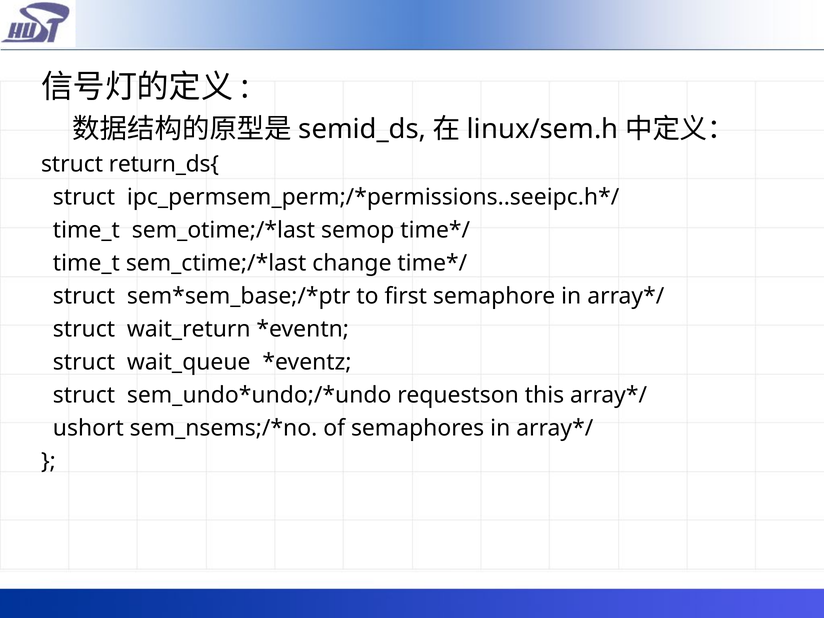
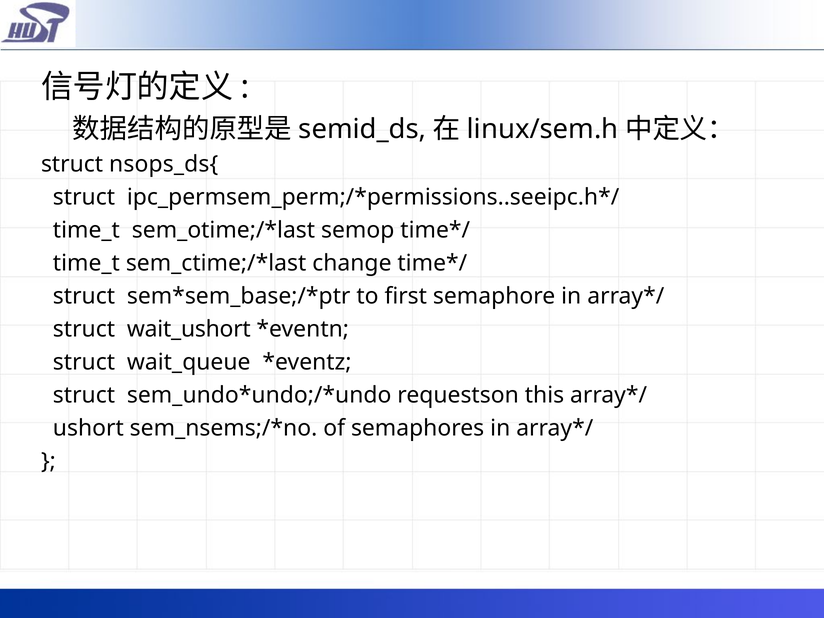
return_ds{: return_ds{ -> nsops_ds{
wait_return: wait_return -> wait_ushort
